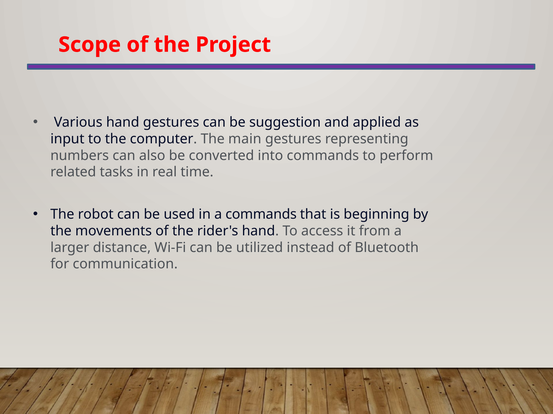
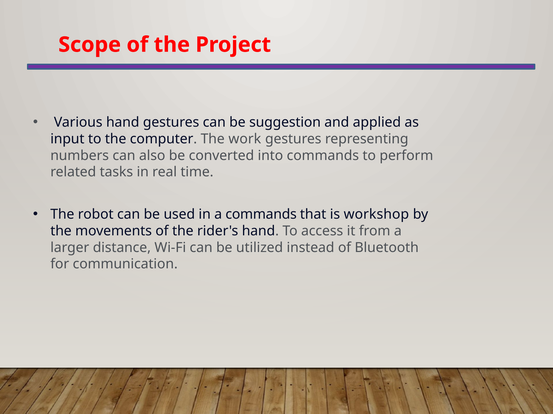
main: main -> work
beginning: beginning -> workshop
